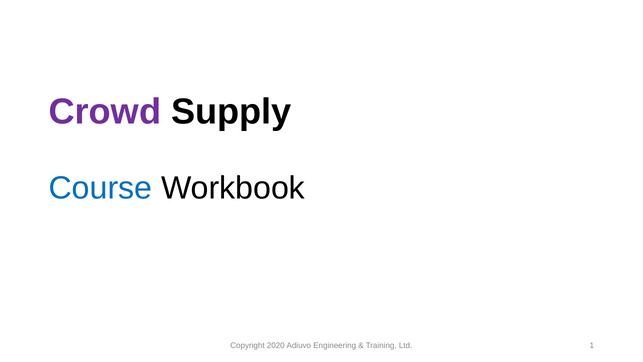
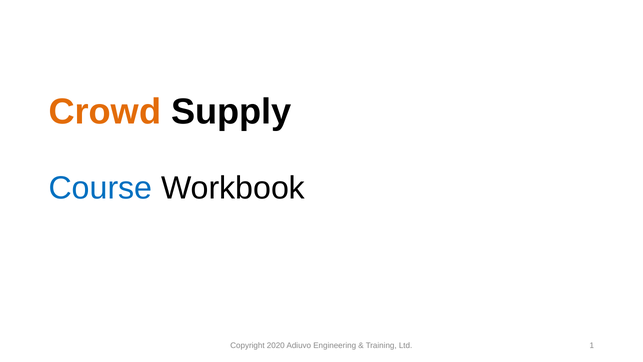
Crowd colour: purple -> orange
